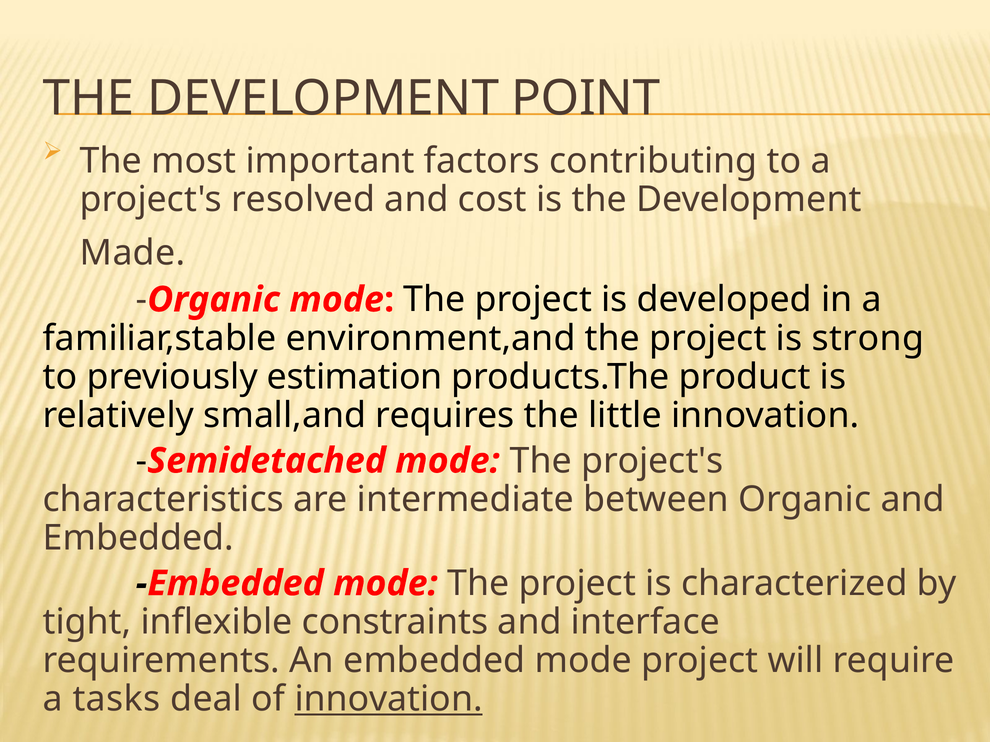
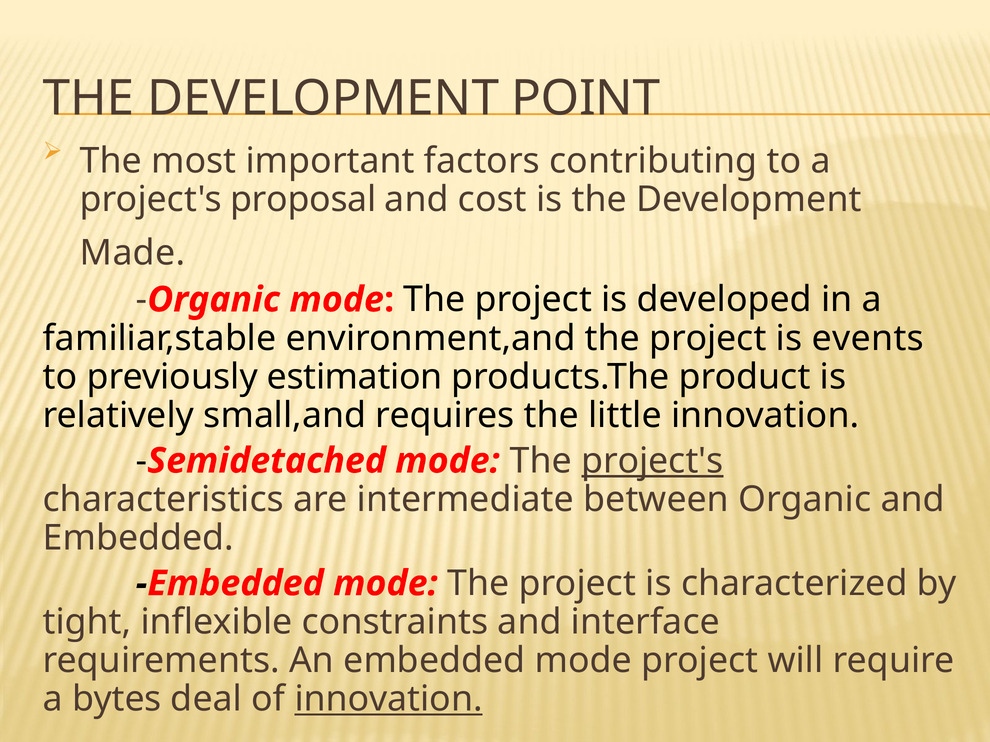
resolved: resolved -> proposal
strong: strong -> events
project's at (652, 461) underline: none -> present
tasks: tasks -> bytes
